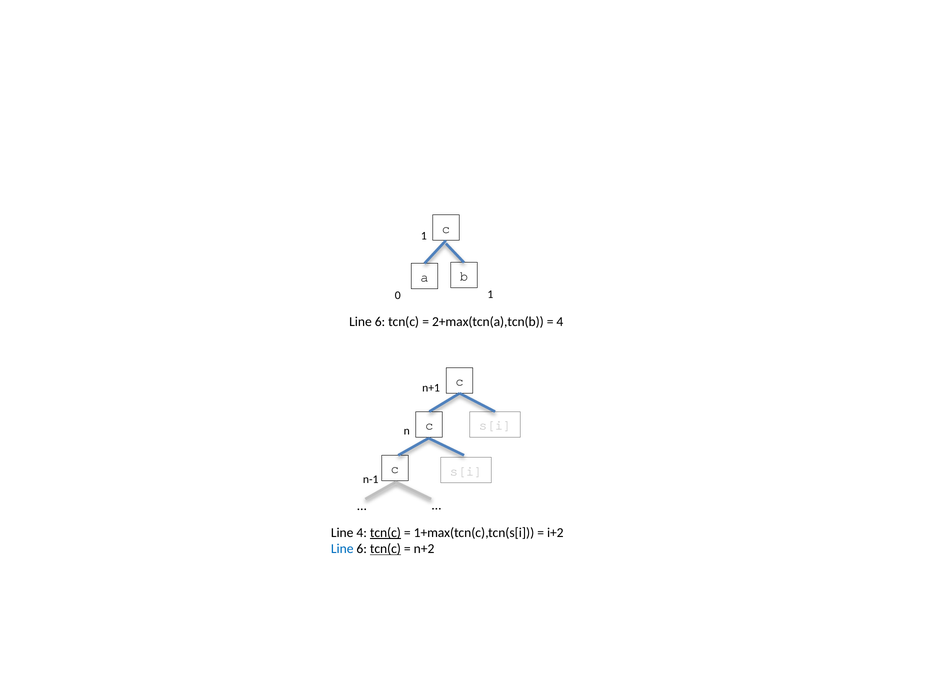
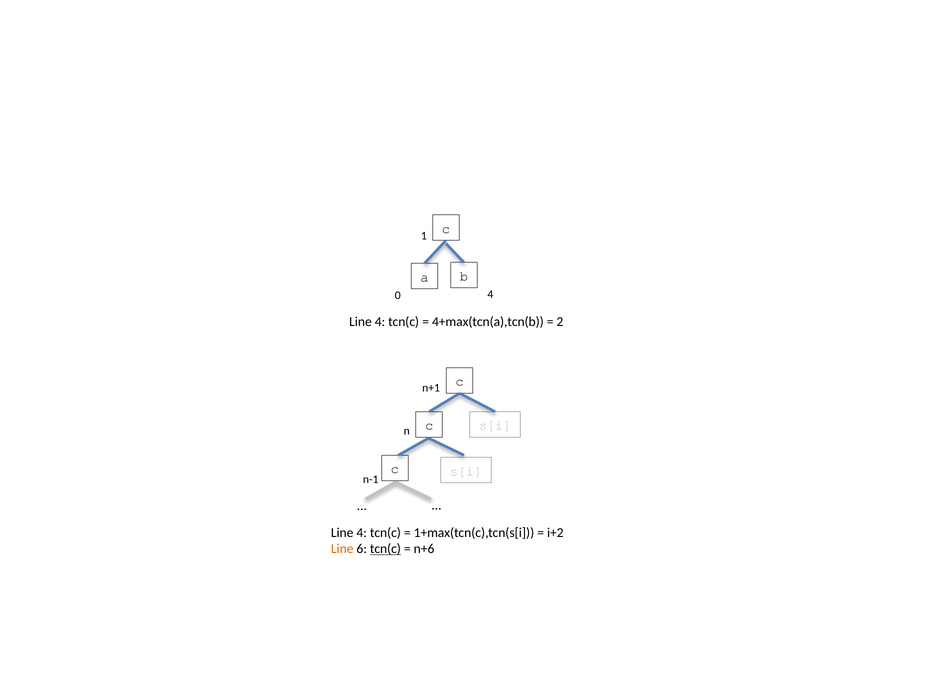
0 1: 1 -> 4
6 at (380, 322): 6 -> 4
2+max(tcn(a),tcn(b: 2+max(tcn(a),tcn(b -> 4+max(tcn(a),tcn(b
4 at (560, 322): 4 -> 2
tcn(c at (385, 532) underline: present -> none
Line at (342, 548) colour: blue -> orange
n+2: n+2 -> n+6
